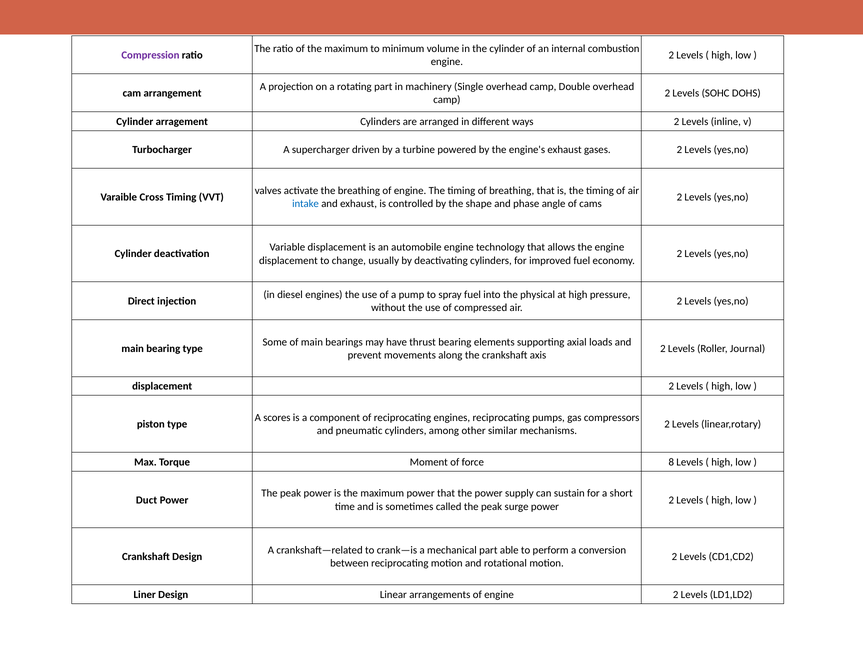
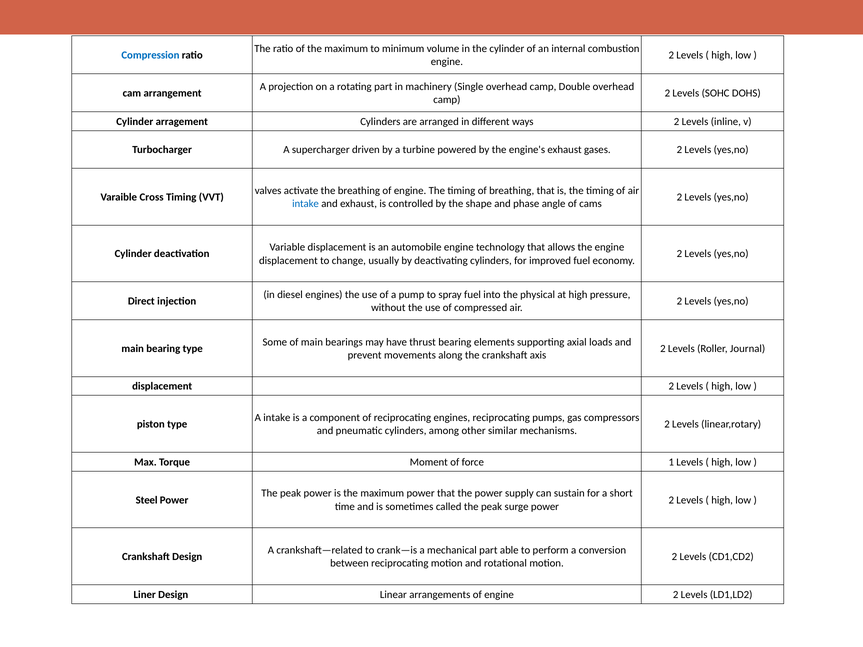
Compression colour: purple -> blue
A scores: scores -> intake
8: 8 -> 1
Duct: Duct -> Steel
